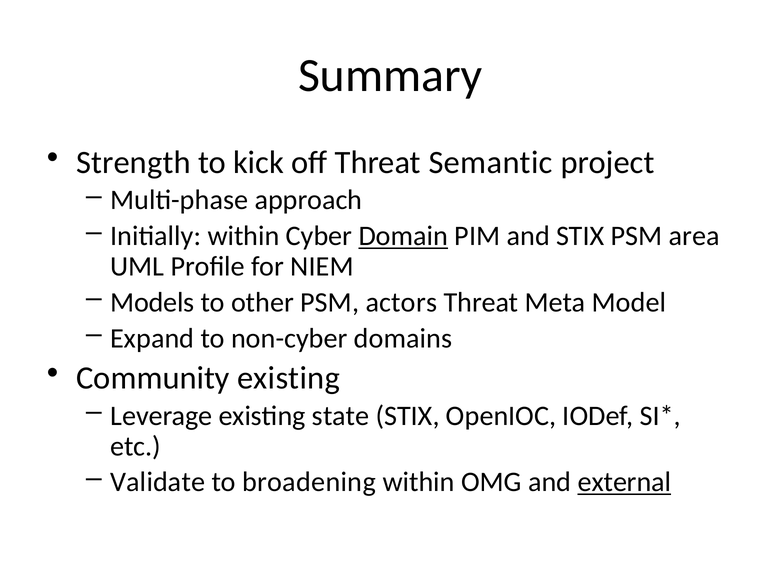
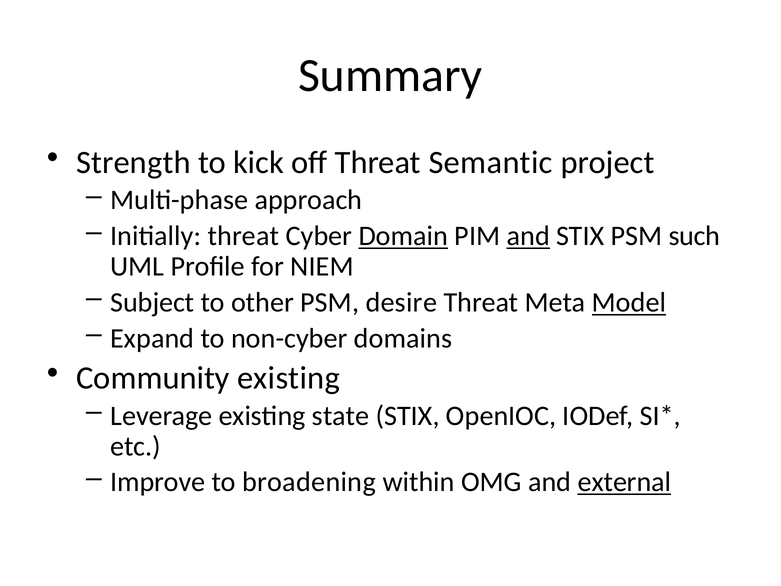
Initially within: within -> threat
and at (528, 236) underline: none -> present
area: area -> such
Models: Models -> Subject
actors: actors -> desire
Model underline: none -> present
Validate: Validate -> Improve
